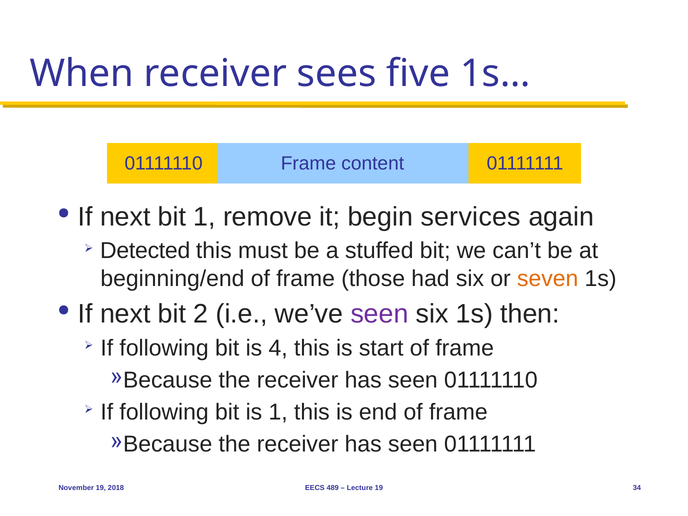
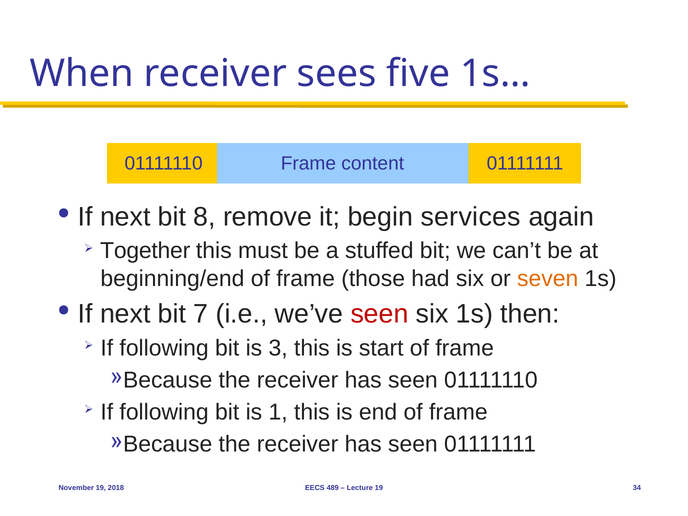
bit 1: 1 -> 8
Detected: Detected -> Together
2: 2 -> 7
seen at (380, 314) colour: purple -> red
4: 4 -> 3
